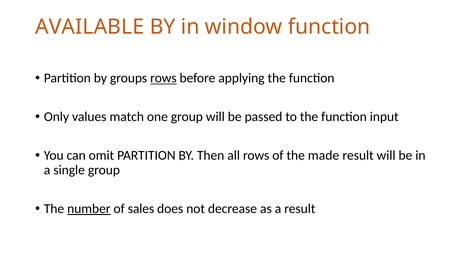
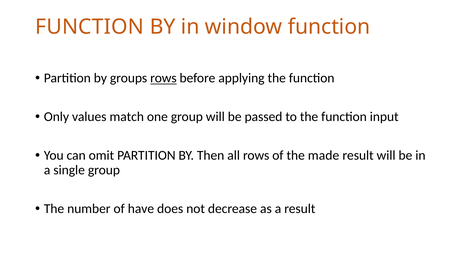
AVAILABLE at (90, 27): AVAILABLE -> FUNCTION
number underline: present -> none
sales: sales -> have
